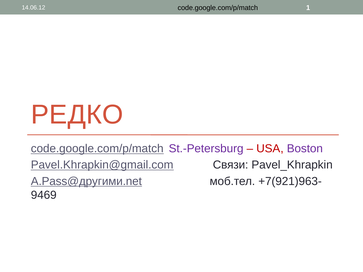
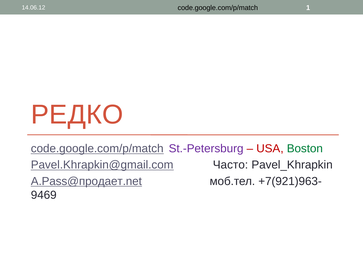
Boston colour: purple -> green
Связи: Связи -> Часто
A.Pass@другими.net: A.Pass@другими.net -> A.Pass@продает.net
